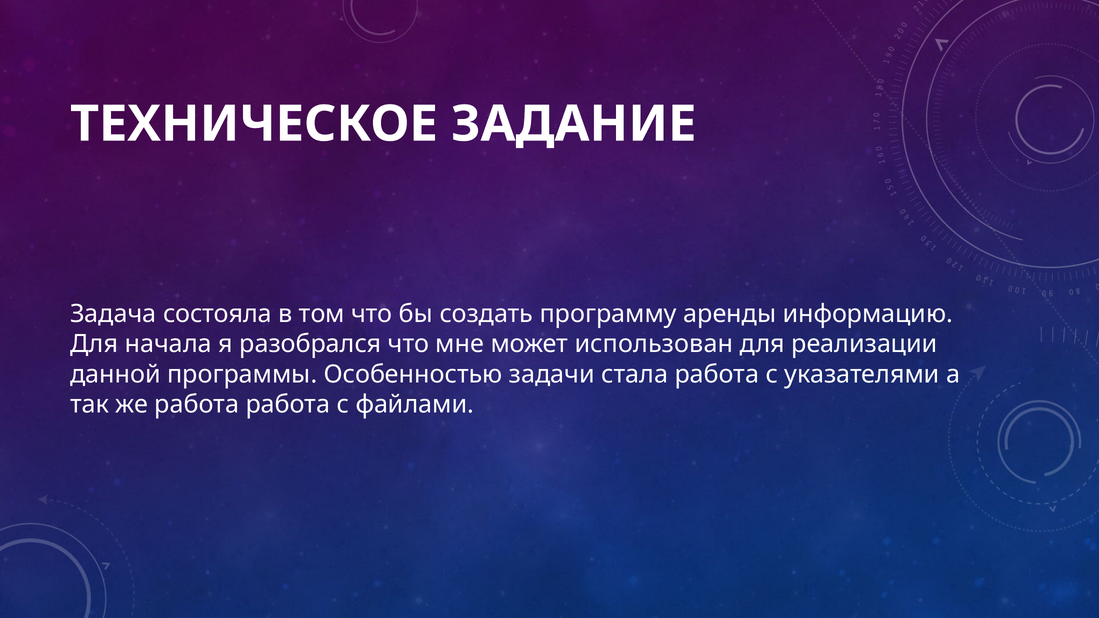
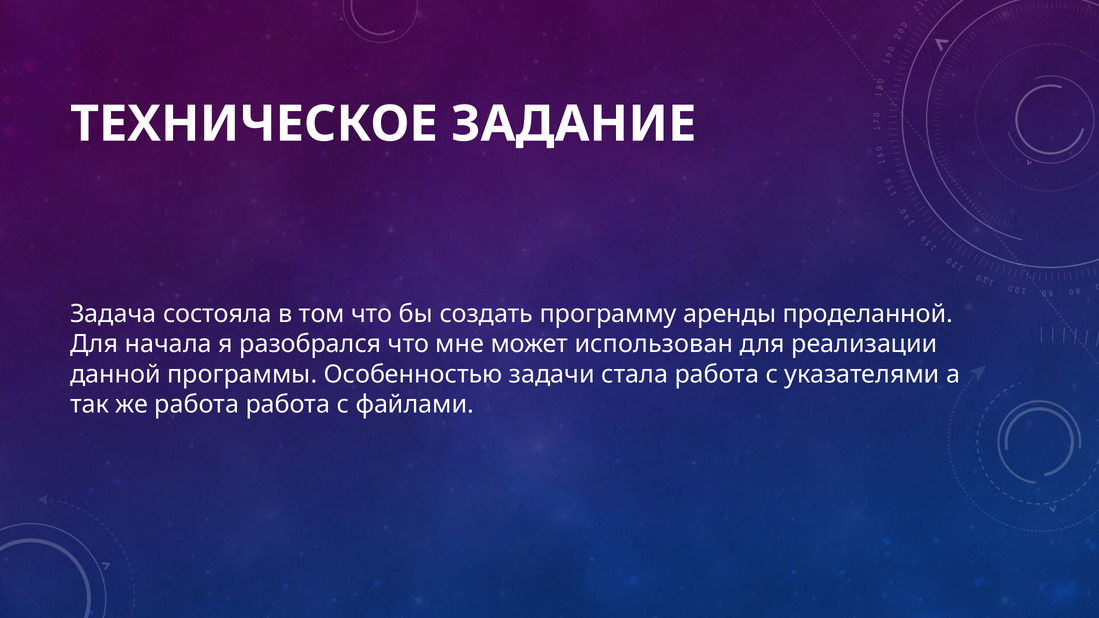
информацию: информацию -> проделанной
